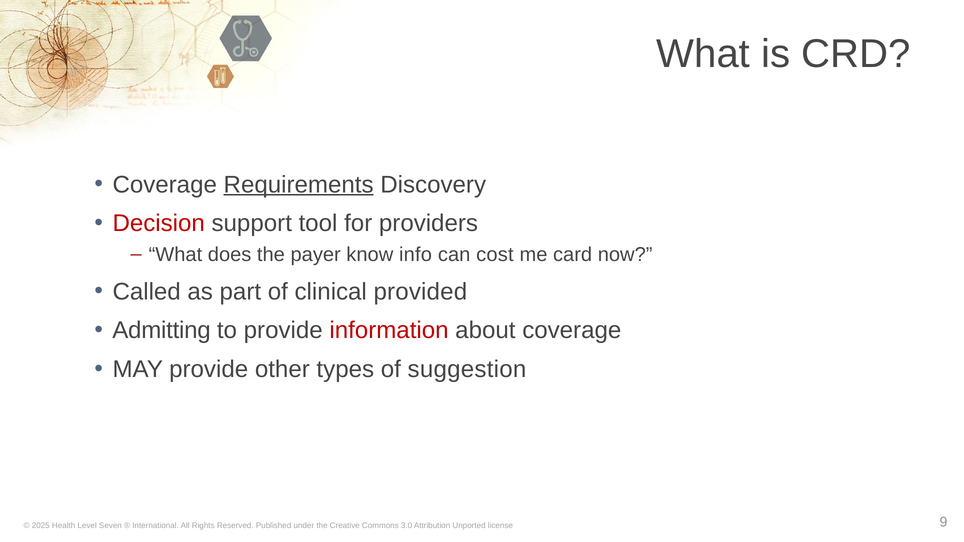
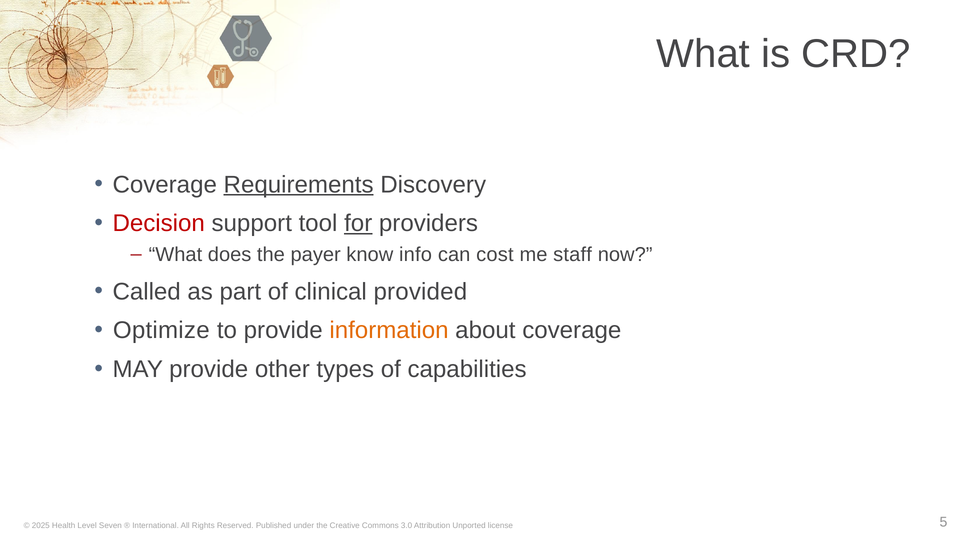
for underline: none -> present
card: card -> staff
Admitting: Admitting -> Optimize
information colour: red -> orange
suggestion: suggestion -> capabilities
9: 9 -> 5
